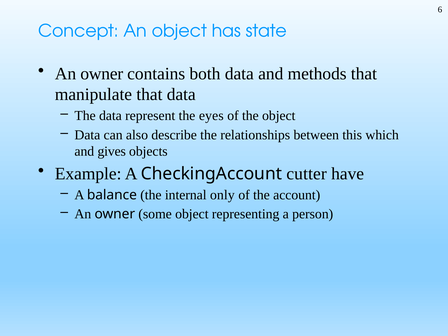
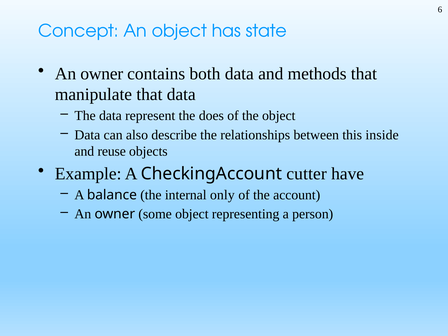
eyes: eyes -> does
which: which -> inside
gives: gives -> reuse
